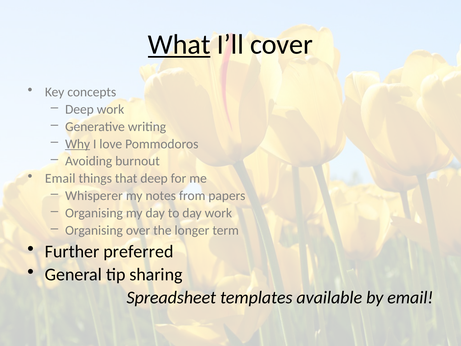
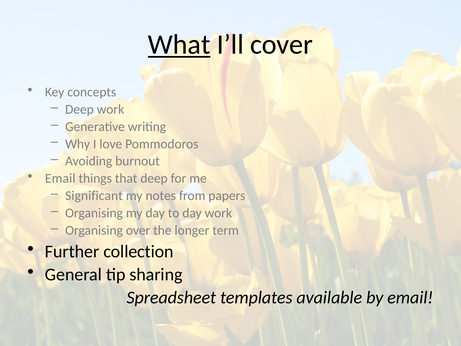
Why underline: present -> none
Whisperer: Whisperer -> Significant
preferred: preferred -> collection
